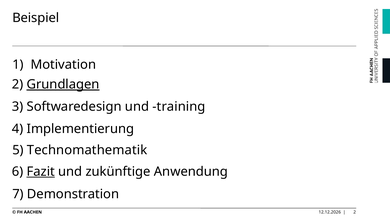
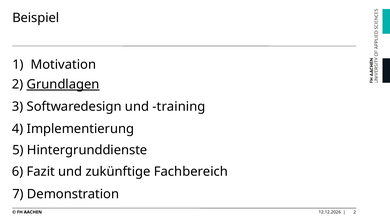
Technomathematik: Technomathematik -> Hintergrunddienste
Fazit underline: present -> none
Anwendung: Anwendung -> Fachbereich
